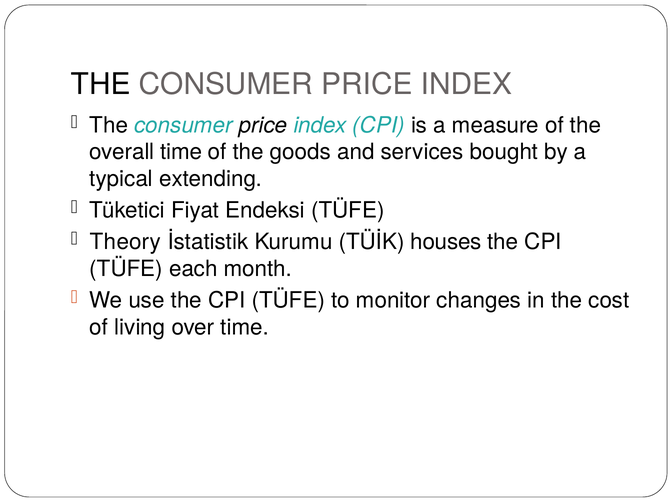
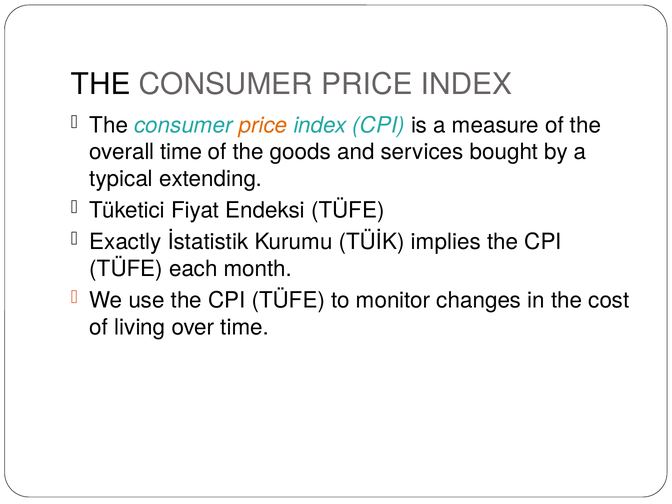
price at (263, 125) colour: black -> orange
Theory: Theory -> Exactly
houses: houses -> implies
